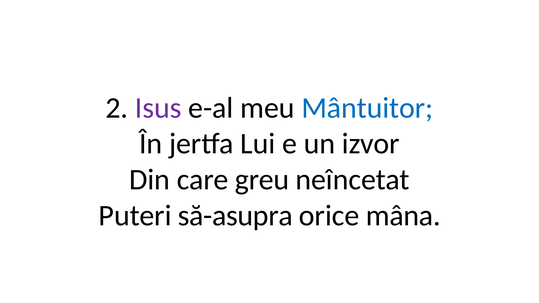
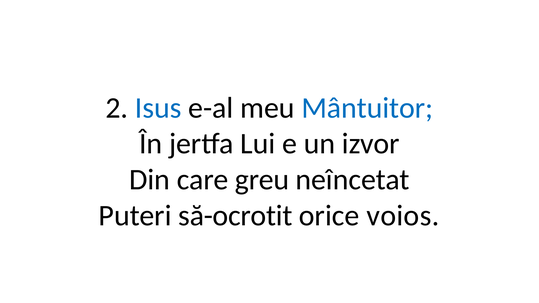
Isus colour: purple -> blue
să-asupra: să-asupra -> să-ocrotit
mâna: mâna -> voios
